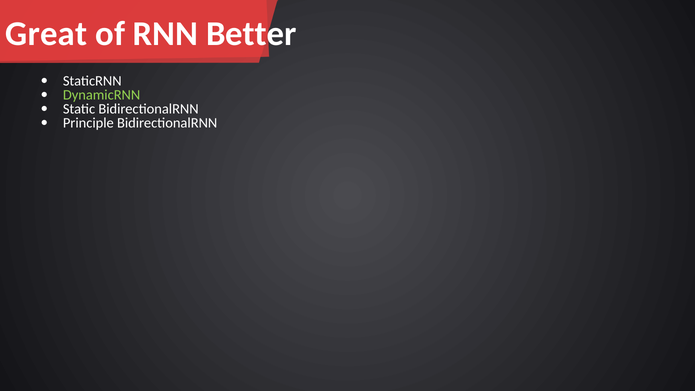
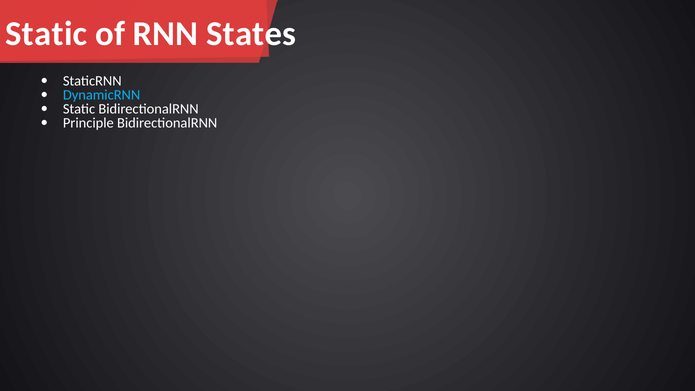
Great at (46, 34): Great -> Static
Better: Better -> States
DynamicRNN colour: light green -> light blue
